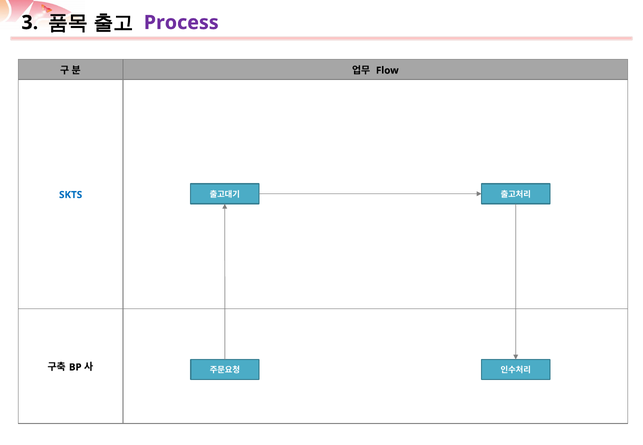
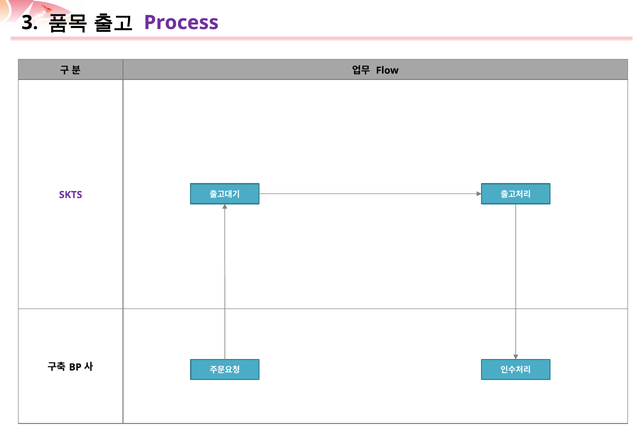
SKTS colour: blue -> purple
